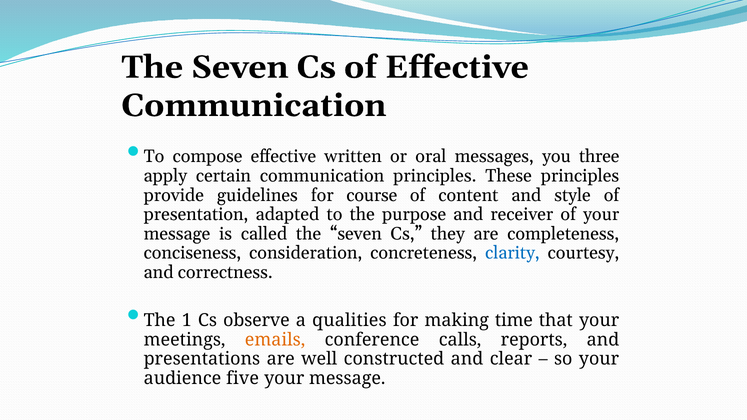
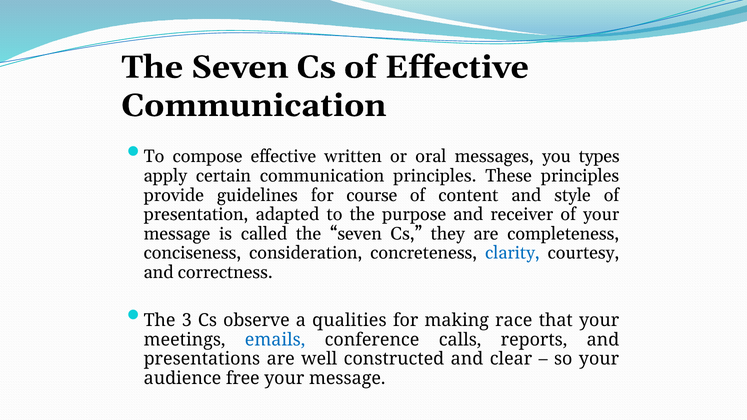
three: three -> types
1: 1 -> 3
time: time -> race
emails colour: orange -> blue
five: five -> free
